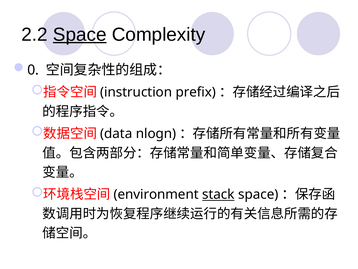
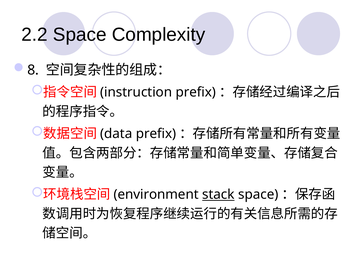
Space at (80, 34) underline: present -> none
0: 0 -> 8
nlogn at (156, 133): nlogn -> prefix
